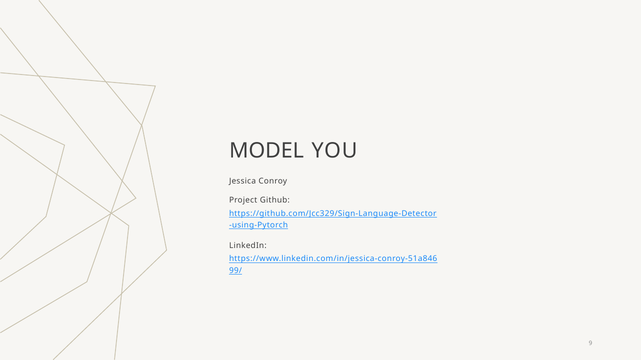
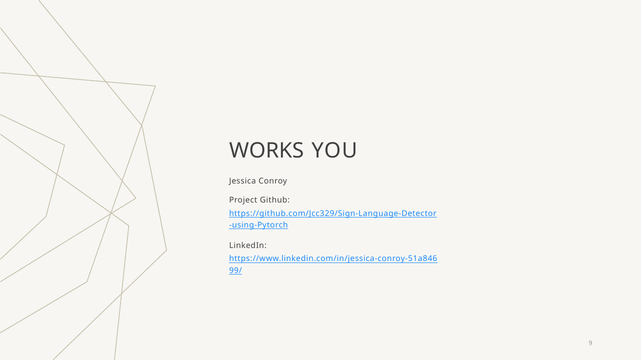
MODEL: MODEL -> WORKS
